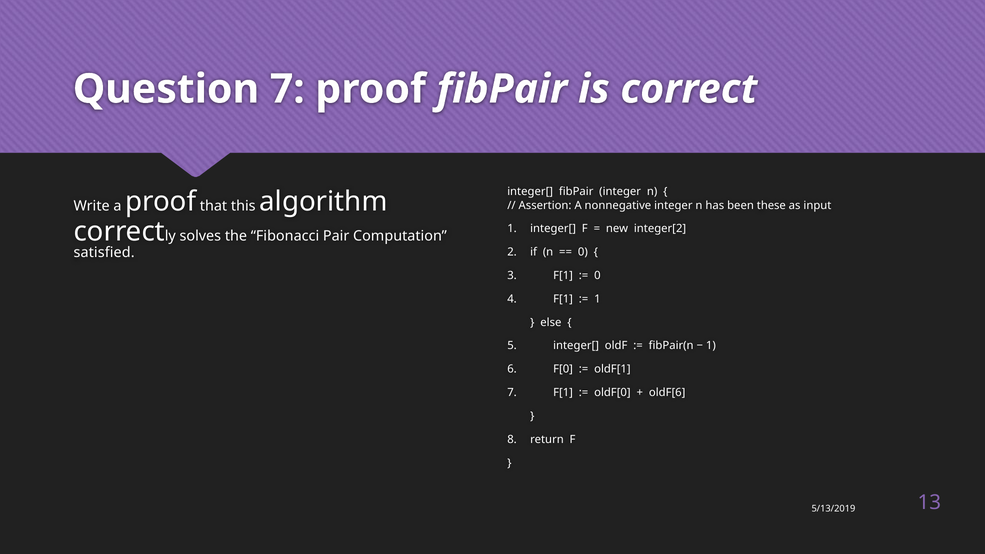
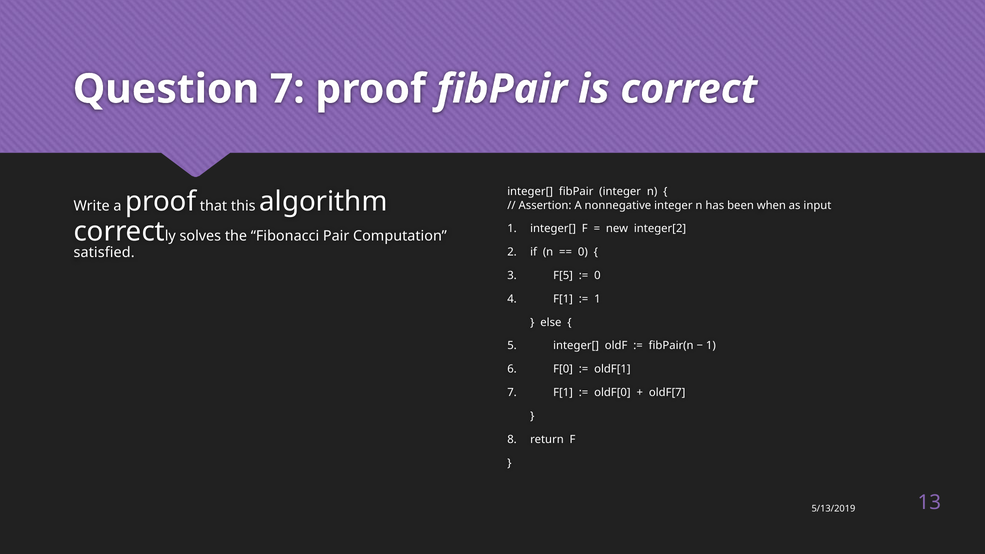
these: these -> when
3 F[1: F[1 -> F[5
oldF[6: oldF[6 -> oldF[7
